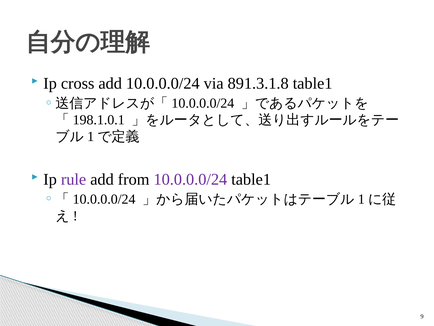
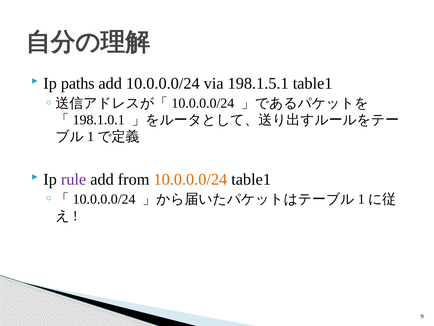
cross: cross -> paths
891.3.1.8: 891.3.1.8 -> 198.1.5.1
10.0.0.0/24 at (190, 179) colour: purple -> orange
